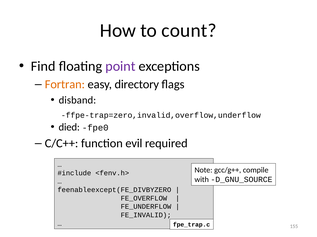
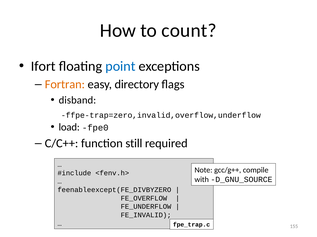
Find: Find -> Ifort
point colour: purple -> blue
died: died -> load
evil: evil -> still
